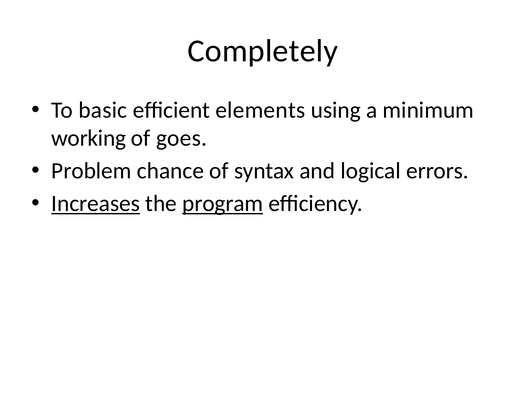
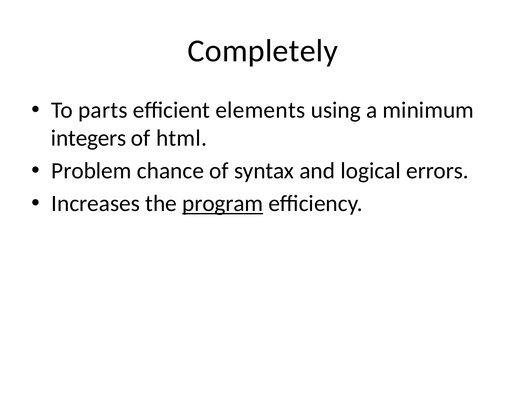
basic: basic -> parts
working: working -> integers
goes: goes -> html
Increases underline: present -> none
